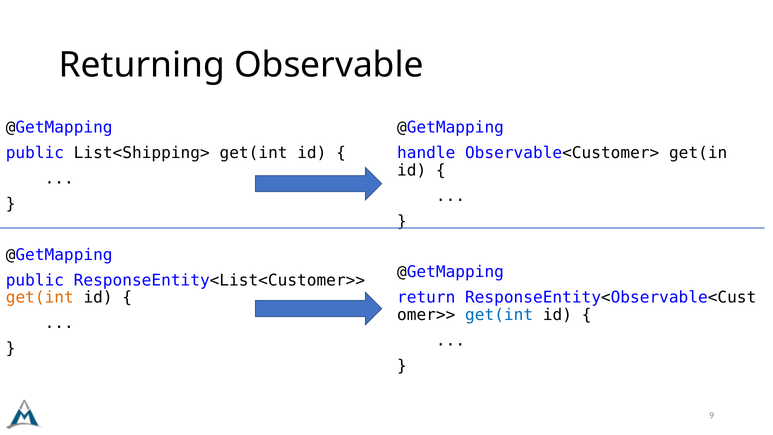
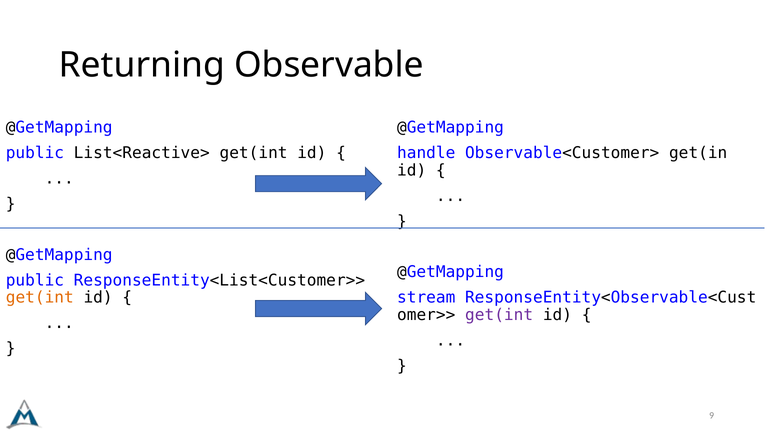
List<Shipping>: List<Shipping> -> List<Reactive>
return: return -> stream
get(int at (499, 315) colour: blue -> purple
